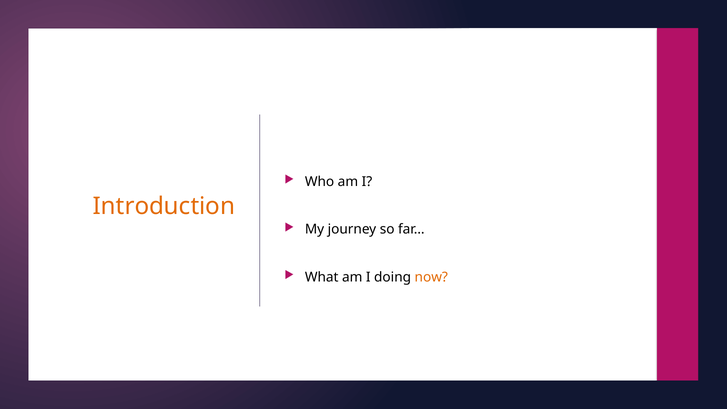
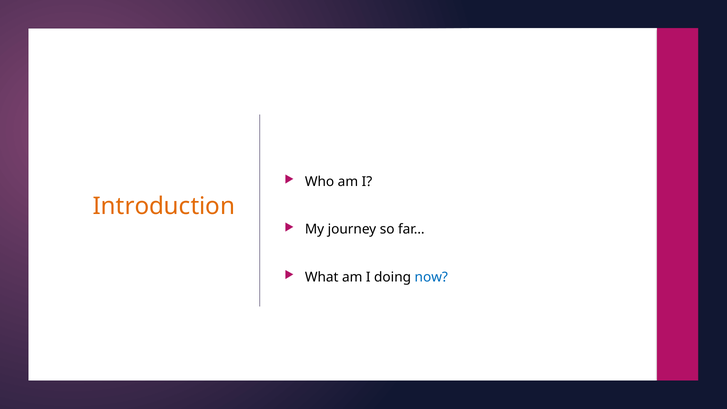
now colour: orange -> blue
